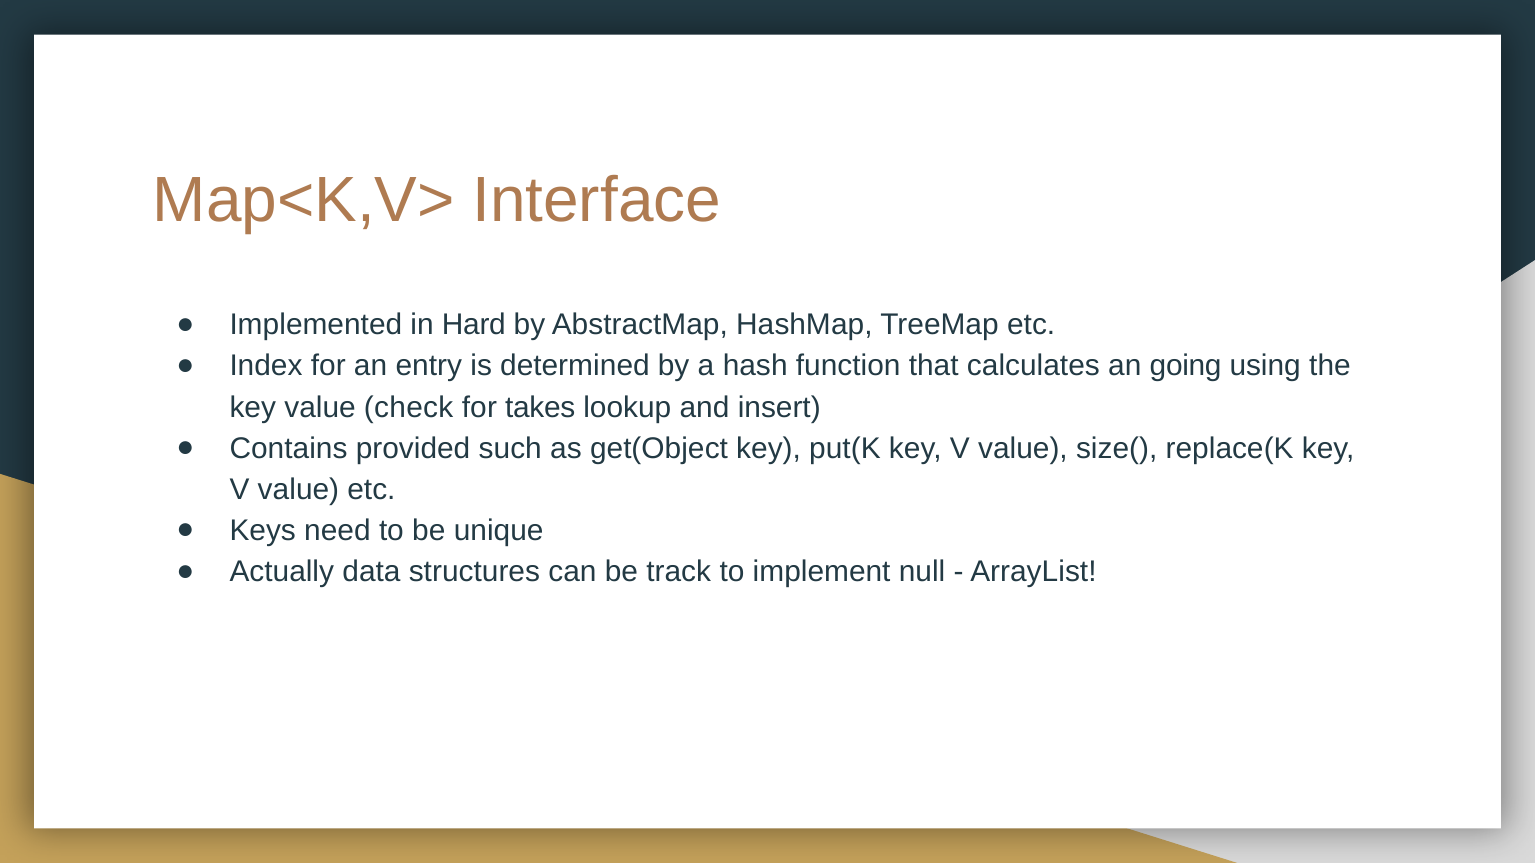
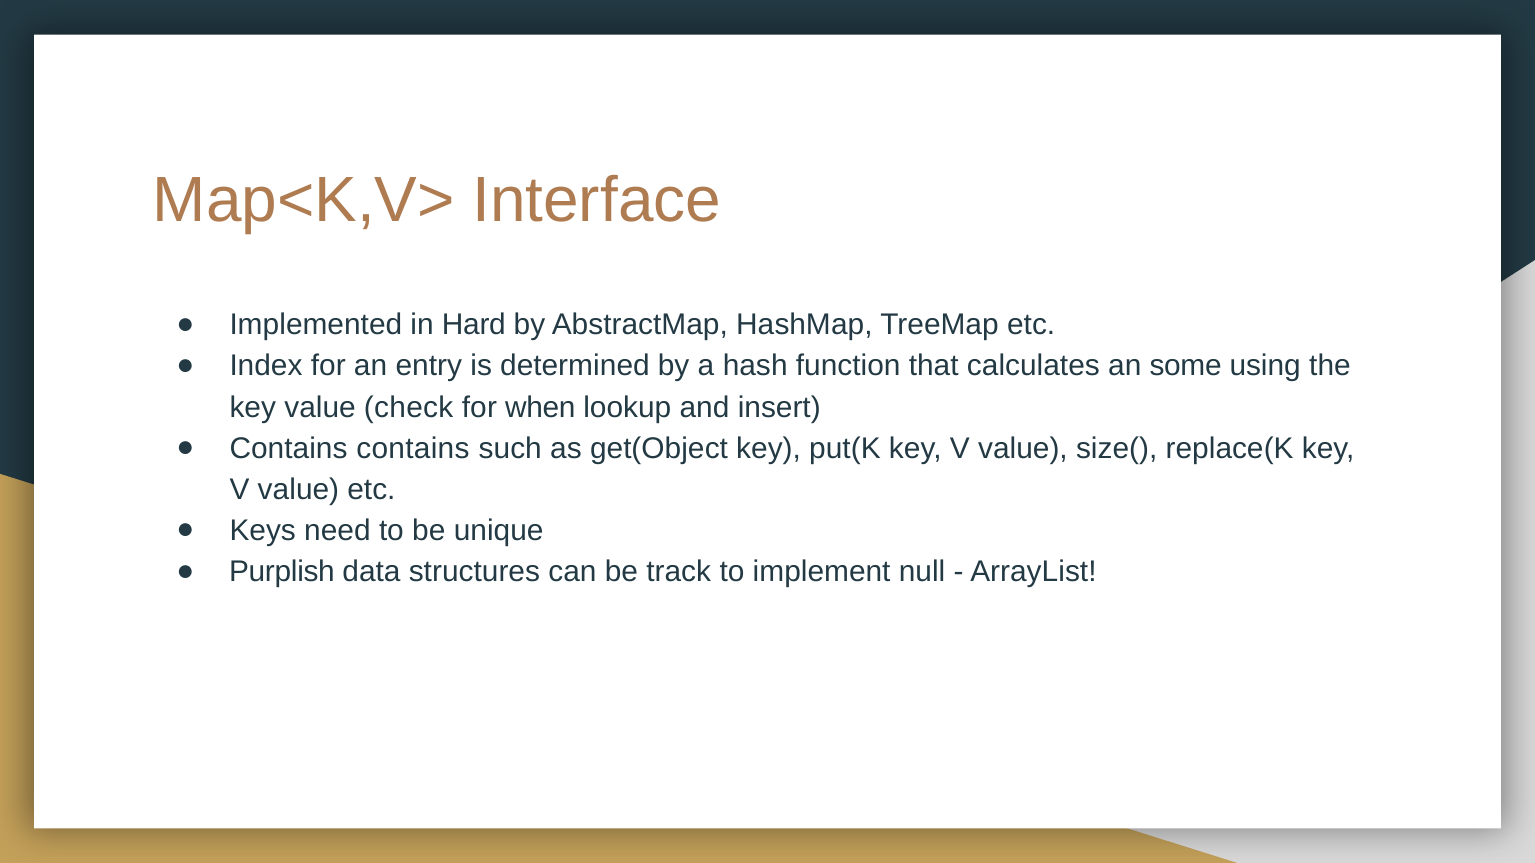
going: going -> some
takes: takes -> when
Contains provided: provided -> contains
Actually: Actually -> Purplish
